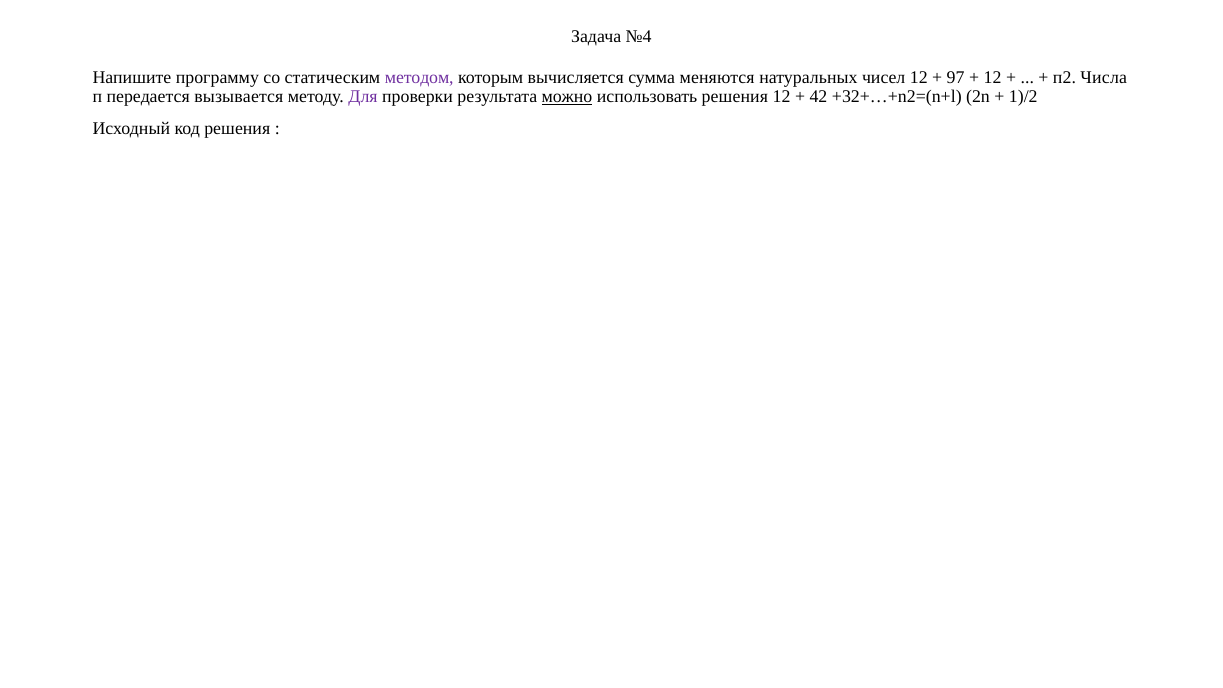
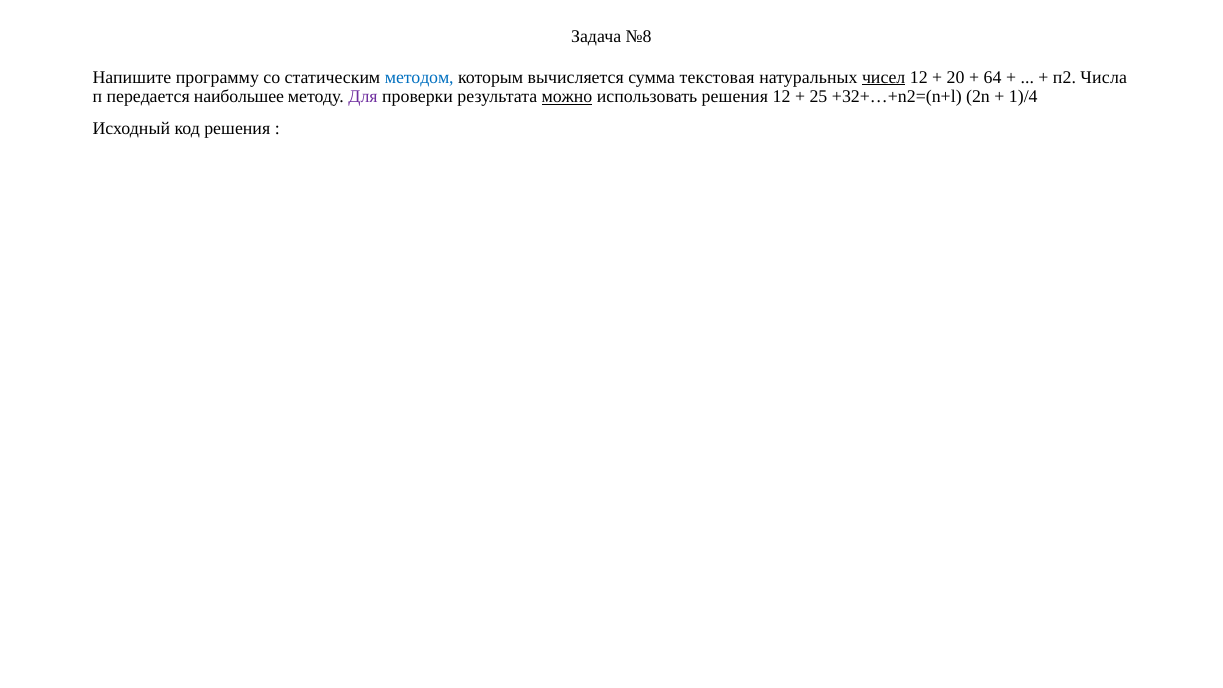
№4: №4 -> №8
методом colour: purple -> blue
меняются: меняются -> текстовая
чисел underline: none -> present
97: 97 -> 20
12 at (993, 77): 12 -> 64
вызывается: вызывается -> наибольшее
42: 42 -> 25
1)/2: 1)/2 -> 1)/4
